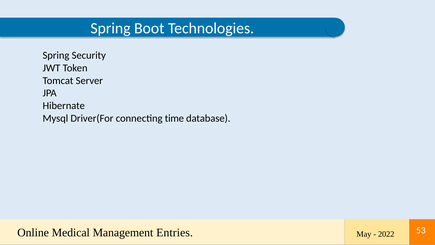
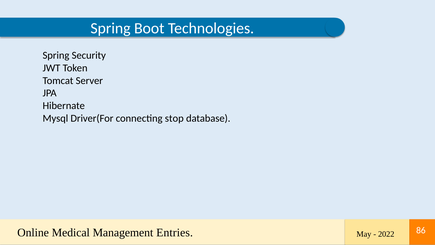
time: time -> stop
53: 53 -> 86
